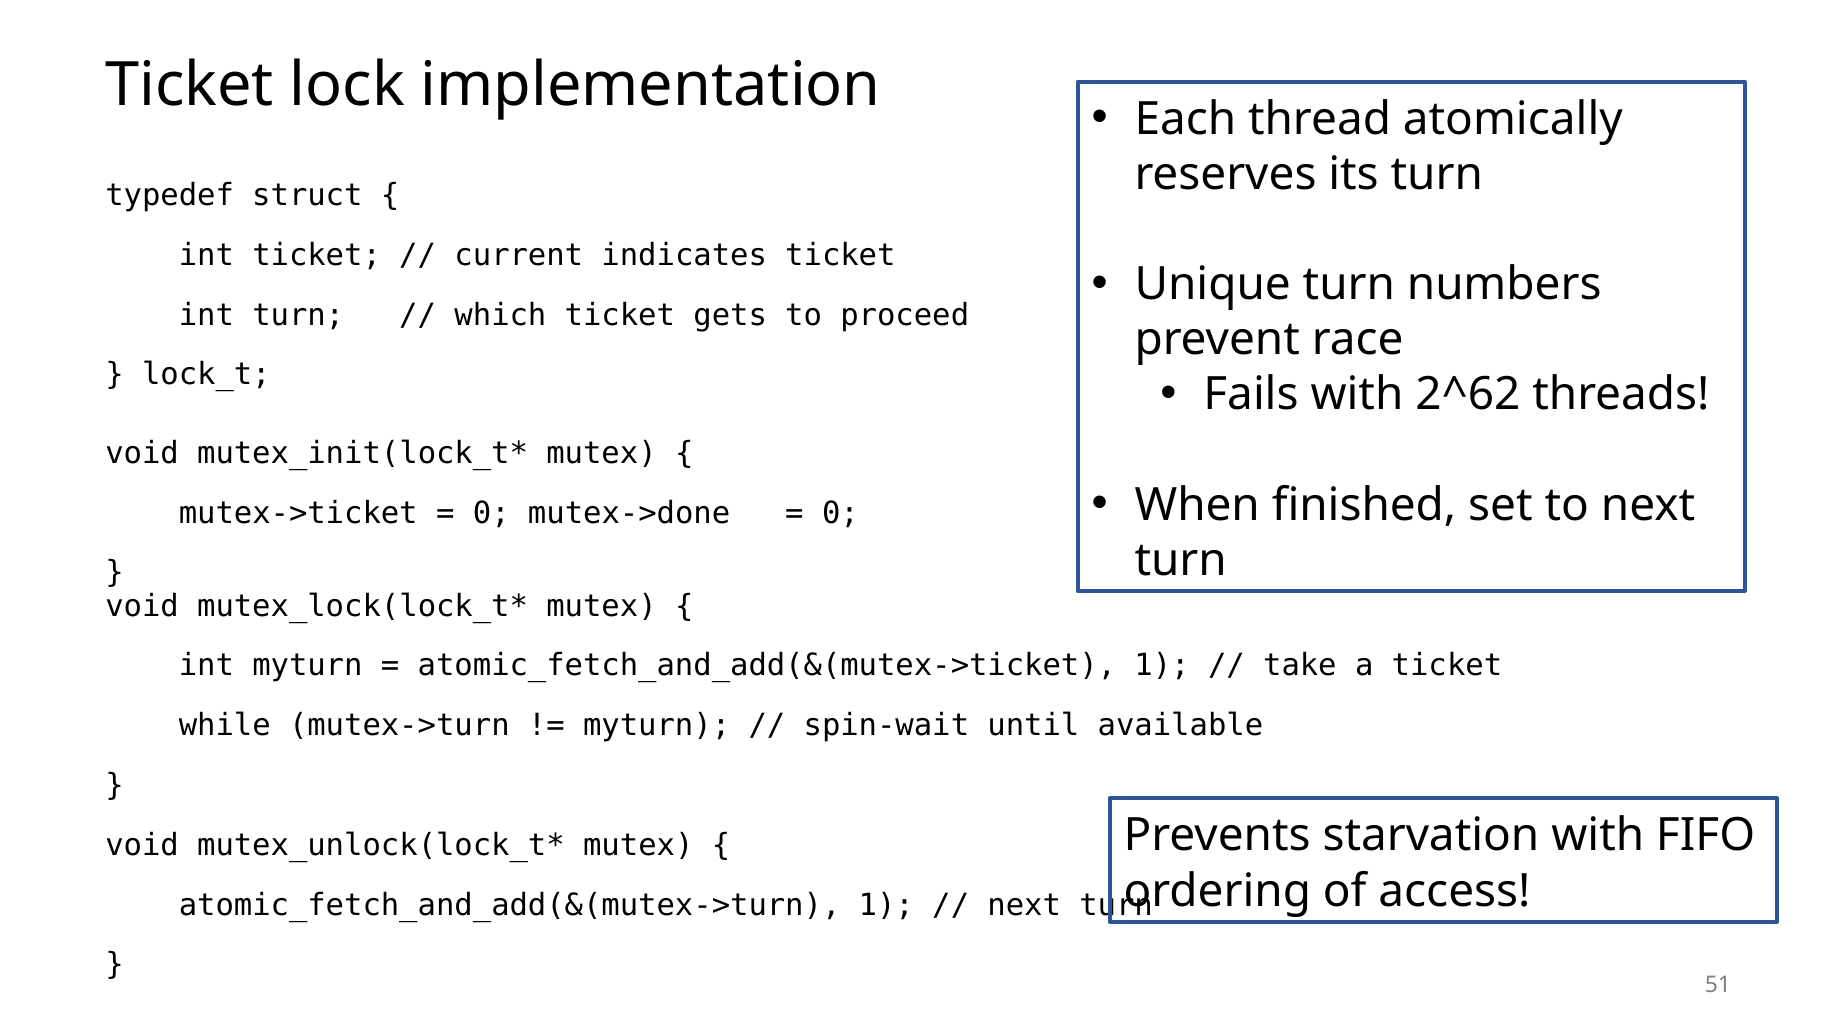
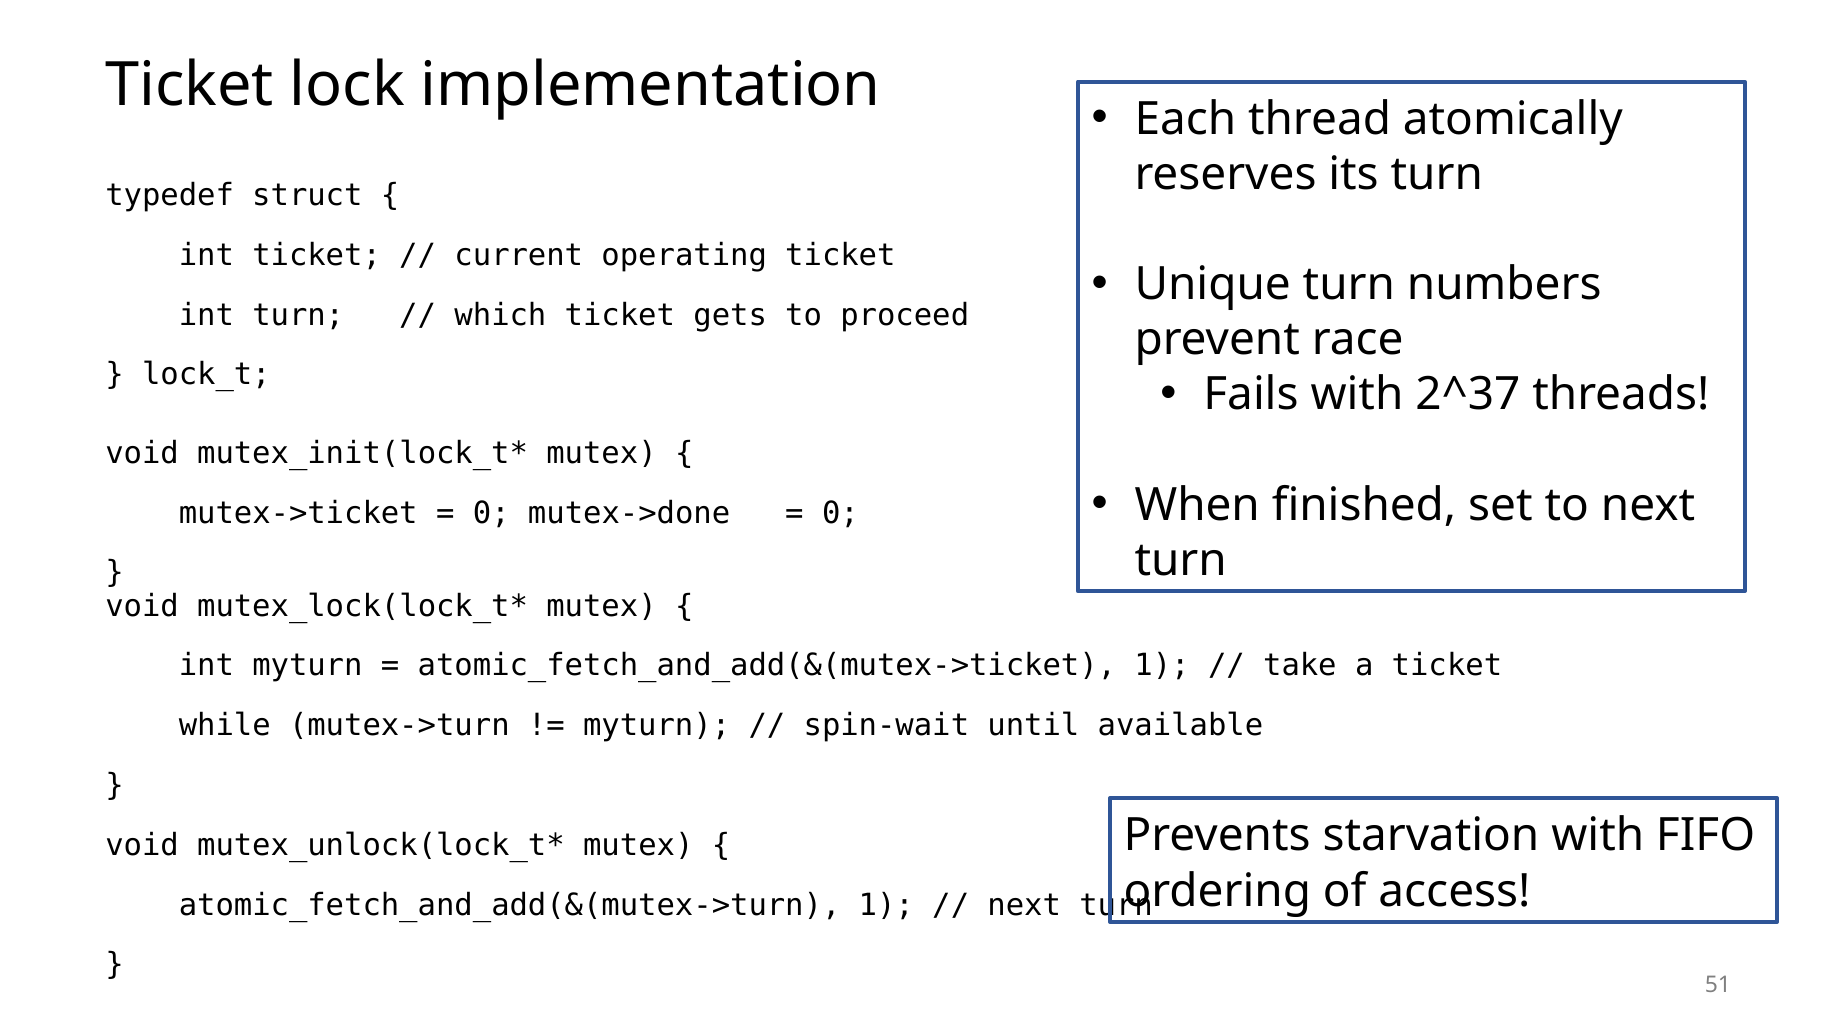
indicates: indicates -> operating
2^62: 2^62 -> 2^37
